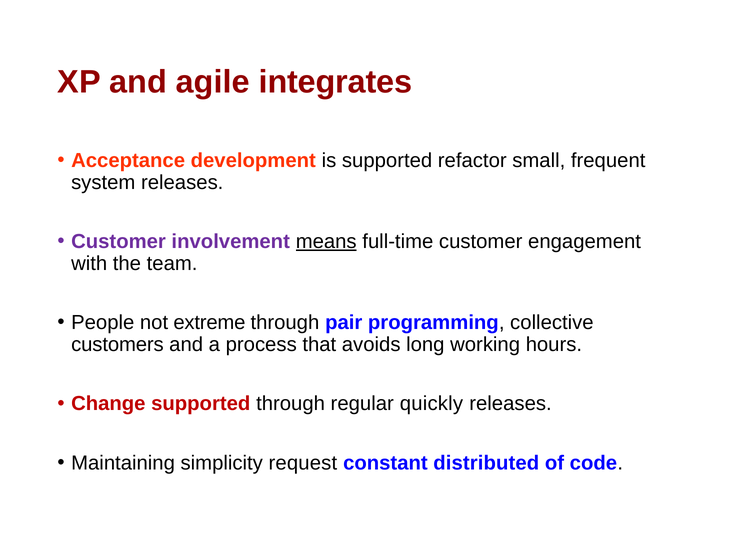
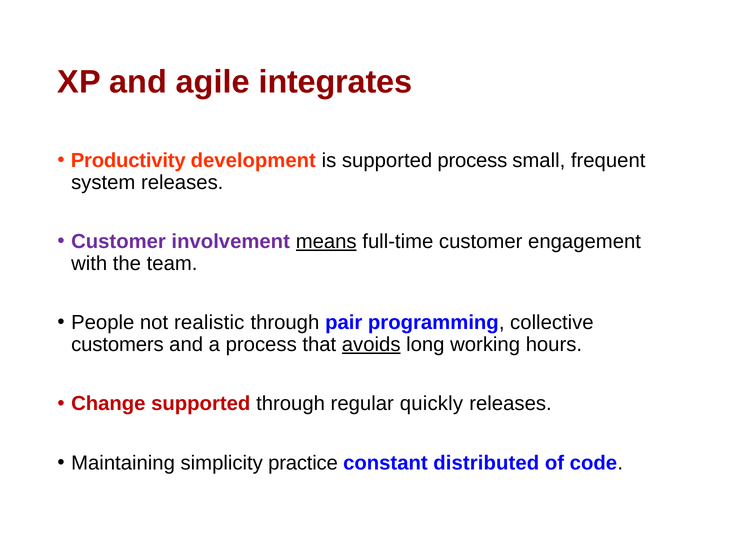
Acceptance: Acceptance -> Productivity
supported refactor: refactor -> process
extreme: extreme -> realistic
avoids underline: none -> present
request: request -> practice
